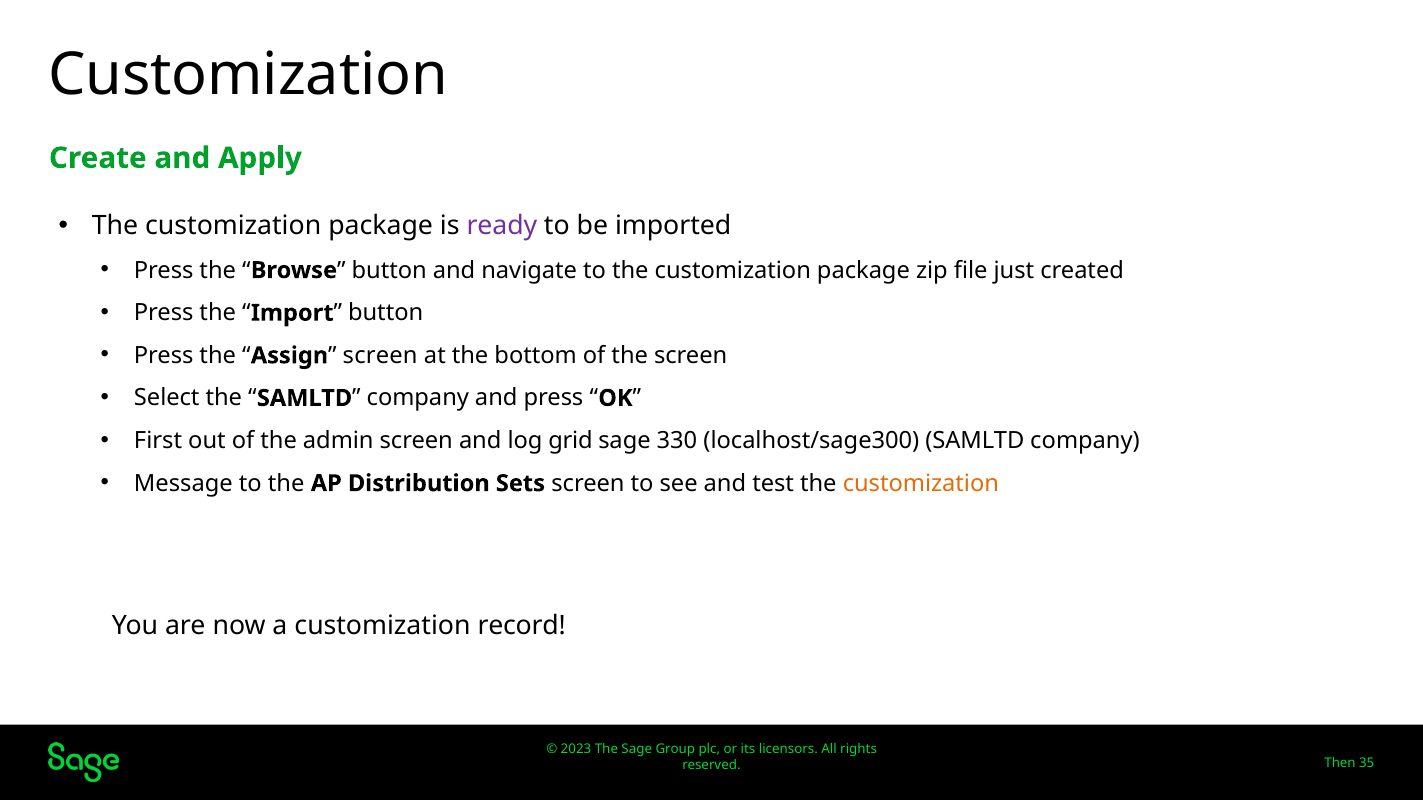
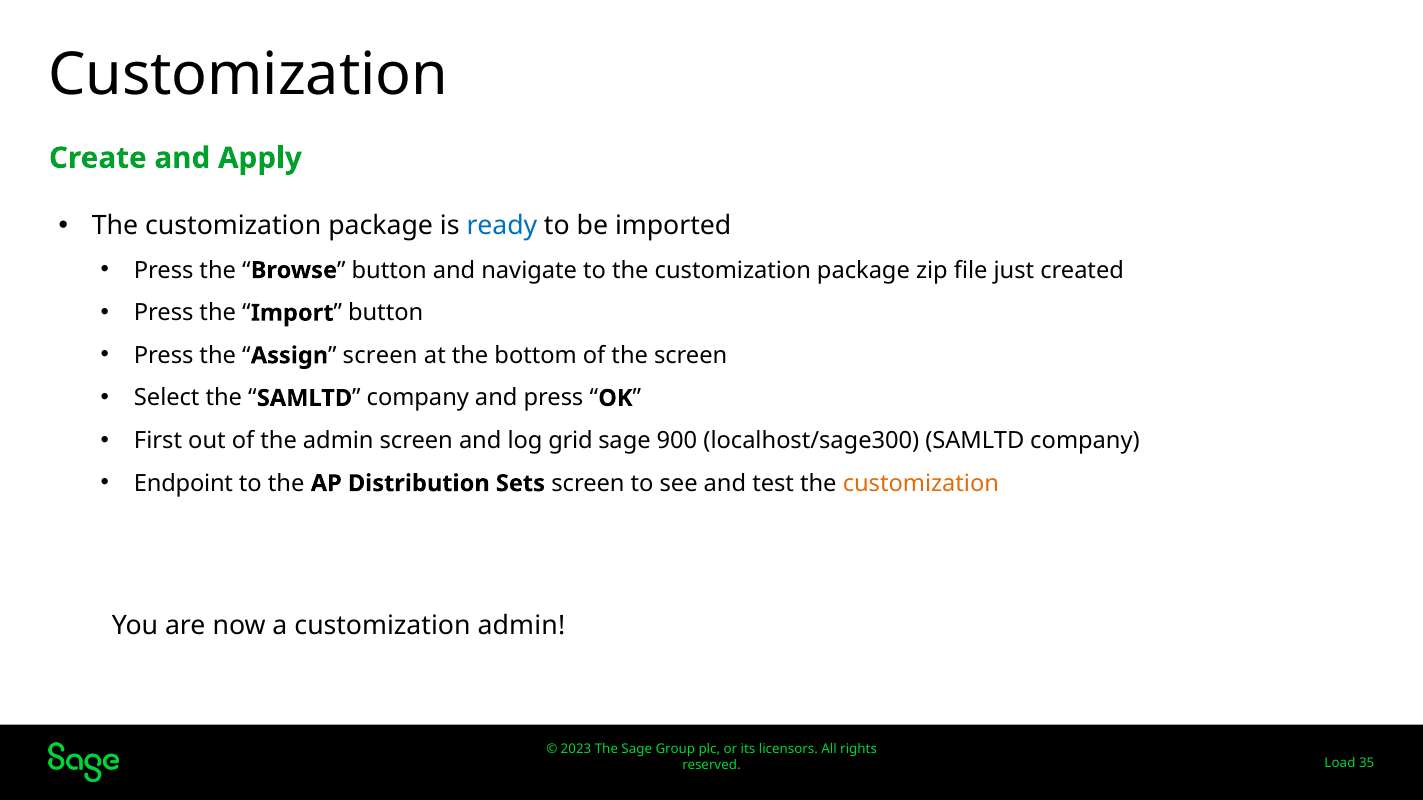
ready colour: purple -> blue
330: 330 -> 900
Message: Message -> Endpoint
customization record: record -> admin
Then: Then -> Load
